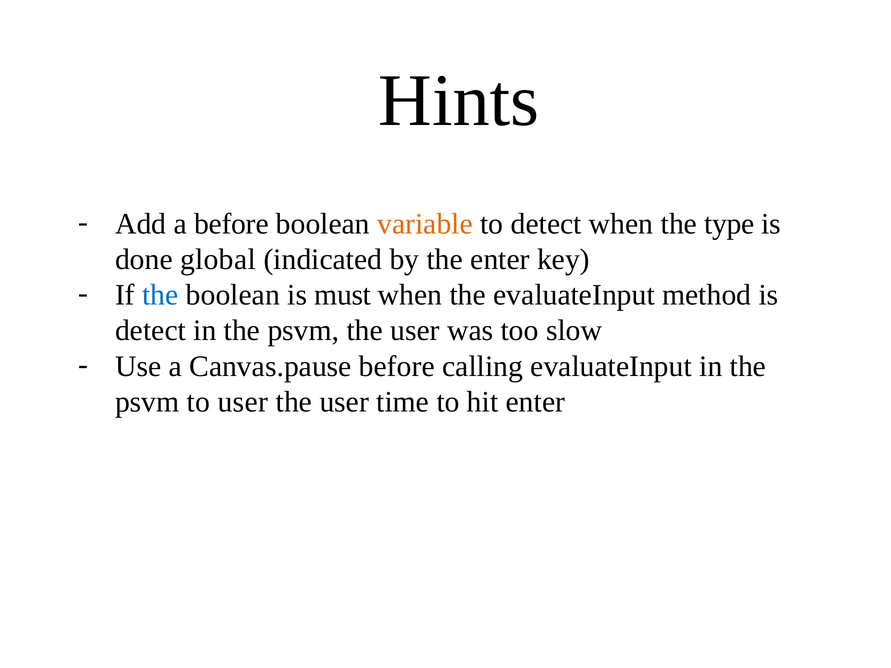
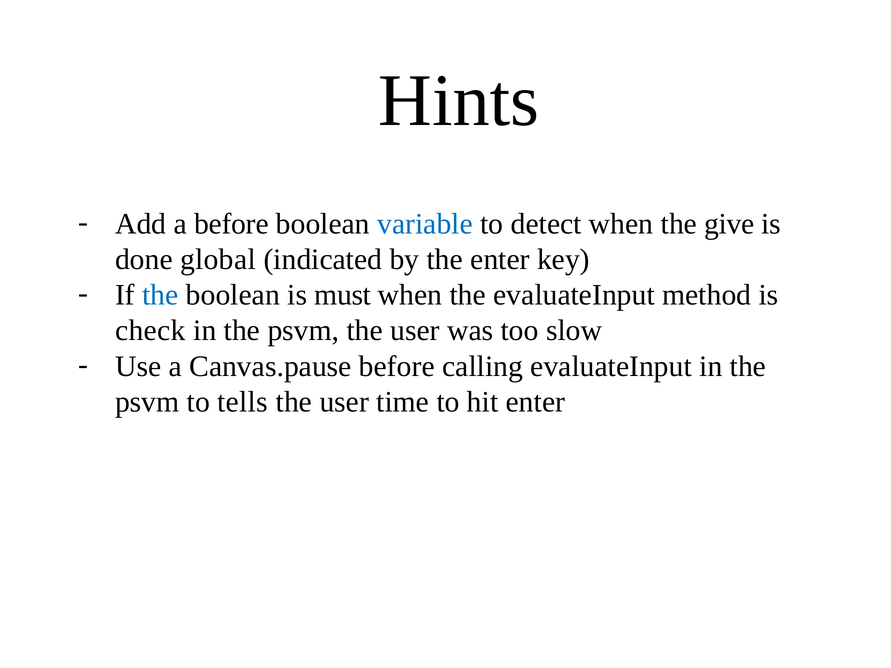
variable colour: orange -> blue
type: type -> give
detect at (151, 331): detect -> check
to user: user -> tells
